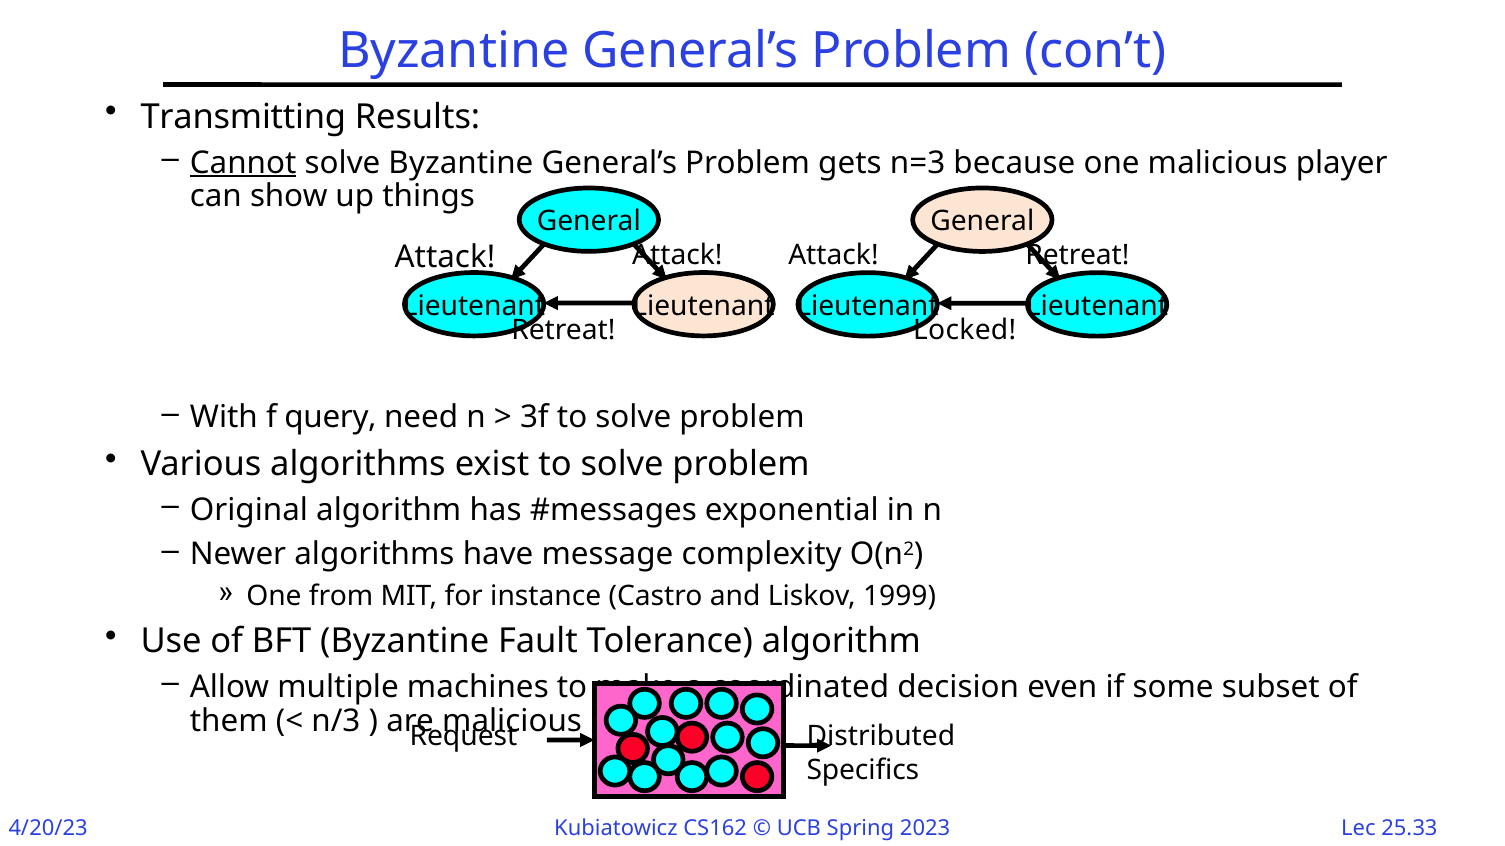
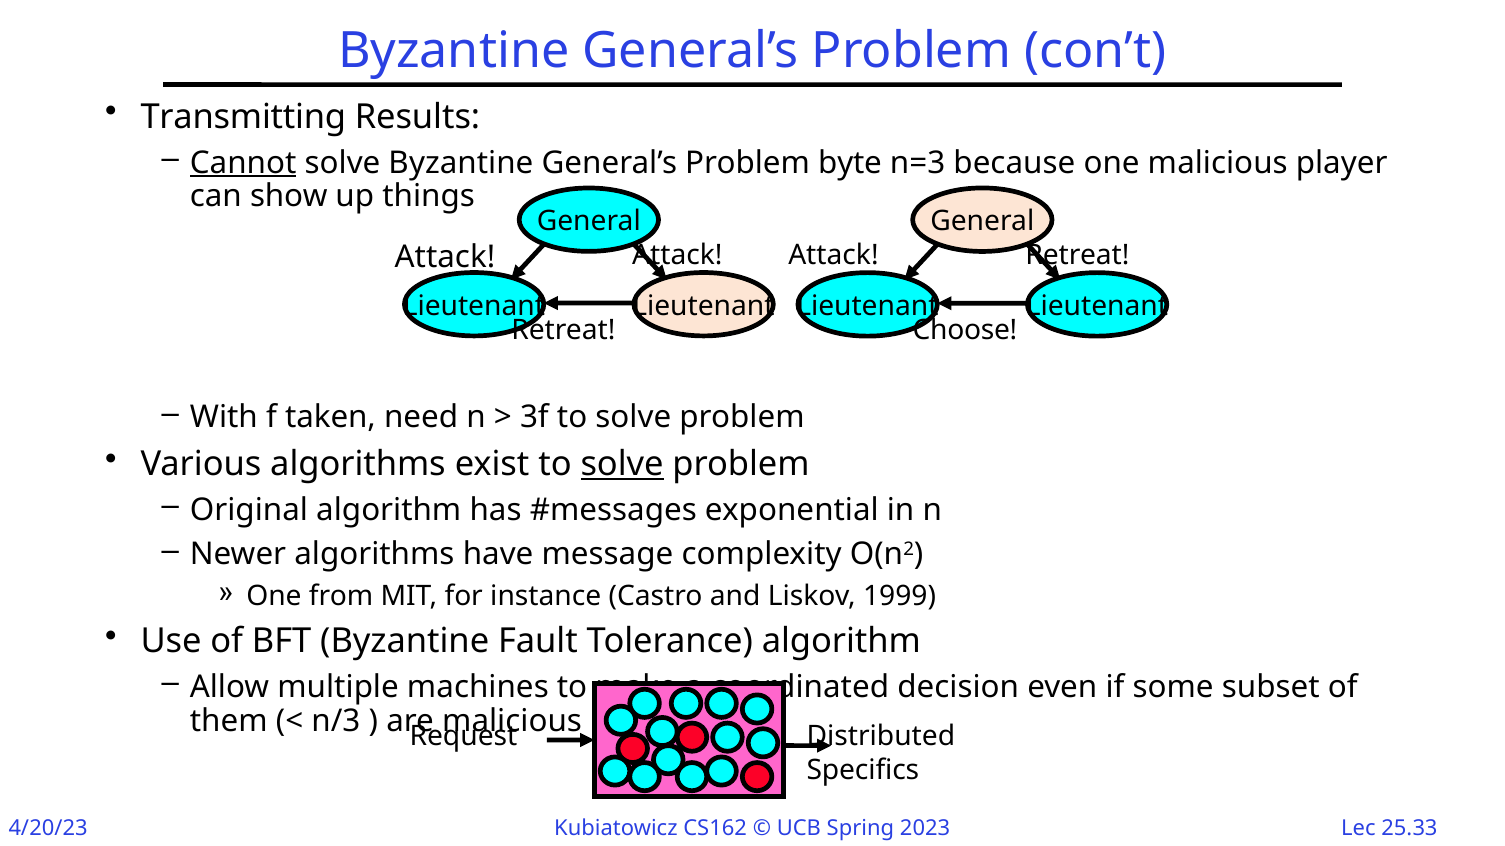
gets: gets -> byte
Locked: Locked -> Choose
query: query -> taken
solve at (622, 465) underline: none -> present
